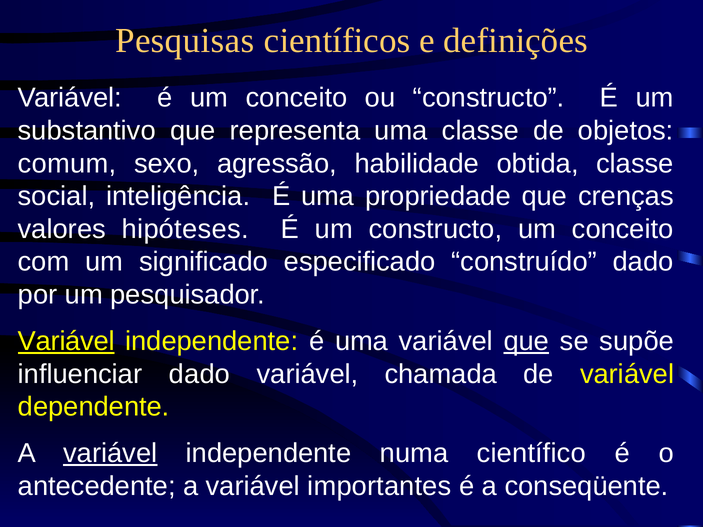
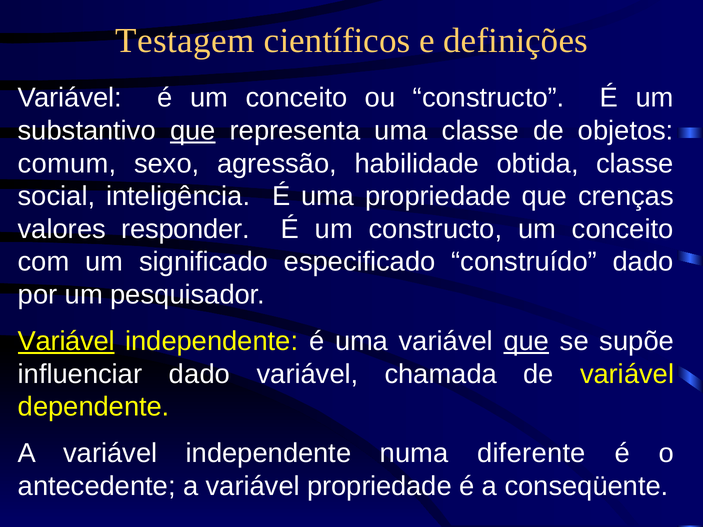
Pesquisas: Pesquisas -> Testagem
que at (193, 131) underline: none -> present
hipóteses: hipóteses -> responder
variável at (110, 454) underline: present -> none
científico: científico -> diferente
variável importantes: importantes -> propriedade
